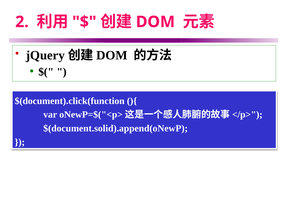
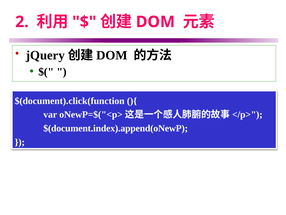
$(document.solid).append(oNewP: $(document.solid).append(oNewP -> $(document.index).append(oNewP
